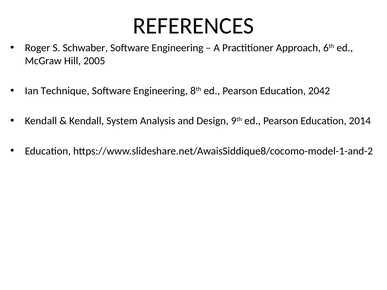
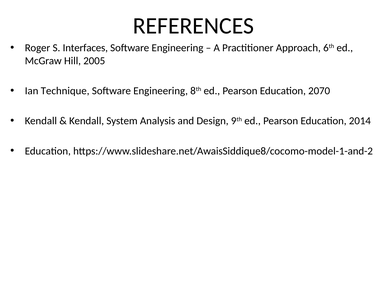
Schwaber: Schwaber -> Interfaces
2042: 2042 -> 2070
